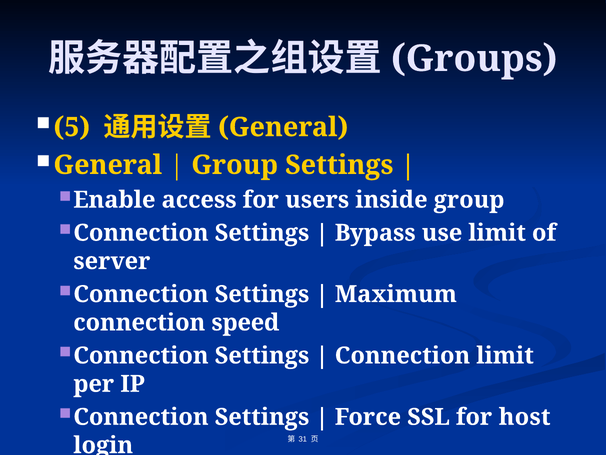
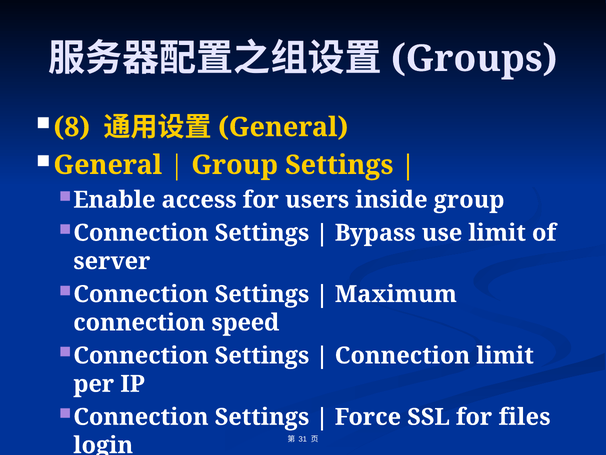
5: 5 -> 8
host: host -> files
